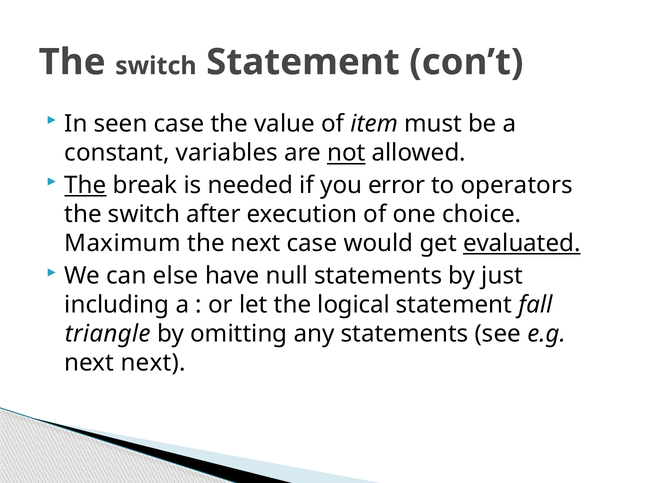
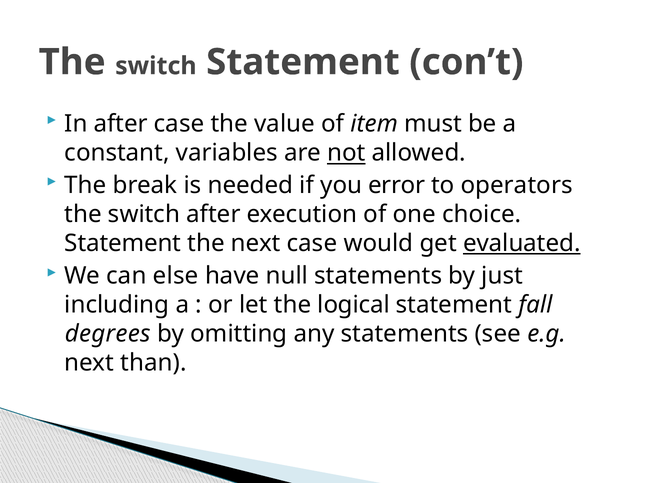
In seen: seen -> after
The at (85, 186) underline: present -> none
Maximum at (123, 244): Maximum -> Statement
triangle: triangle -> degrees
next next: next -> than
